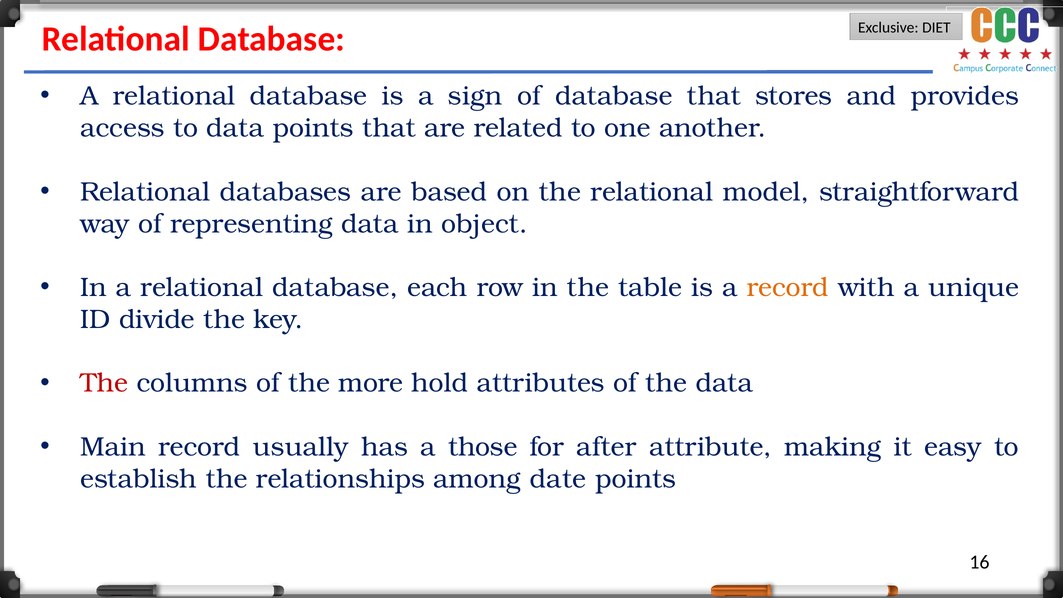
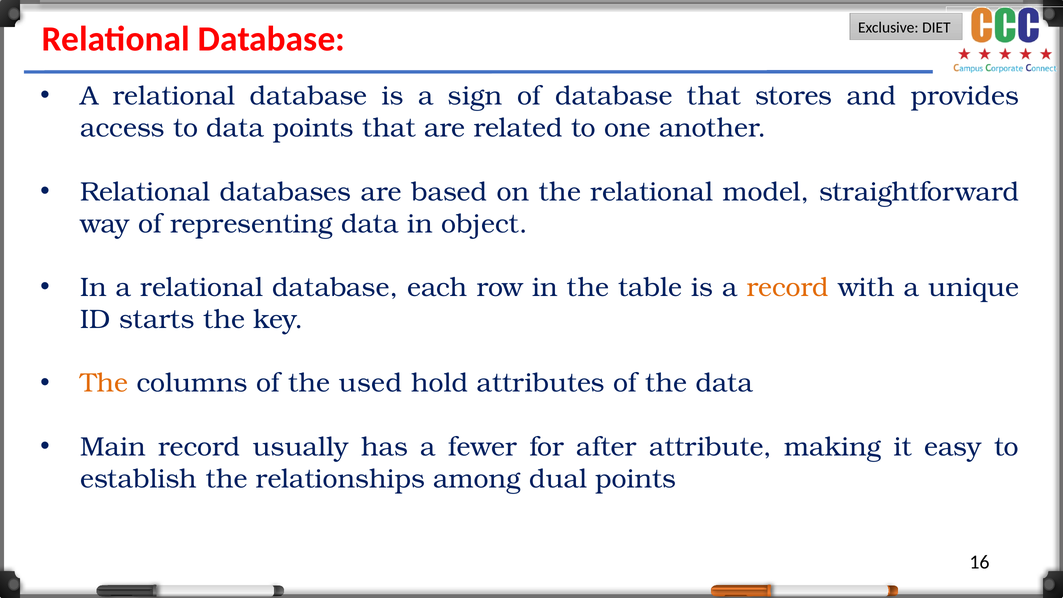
divide: divide -> starts
The at (104, 383) colour: red -> orange
more: more -> used
those: those -> fewer
date: date -> dual
